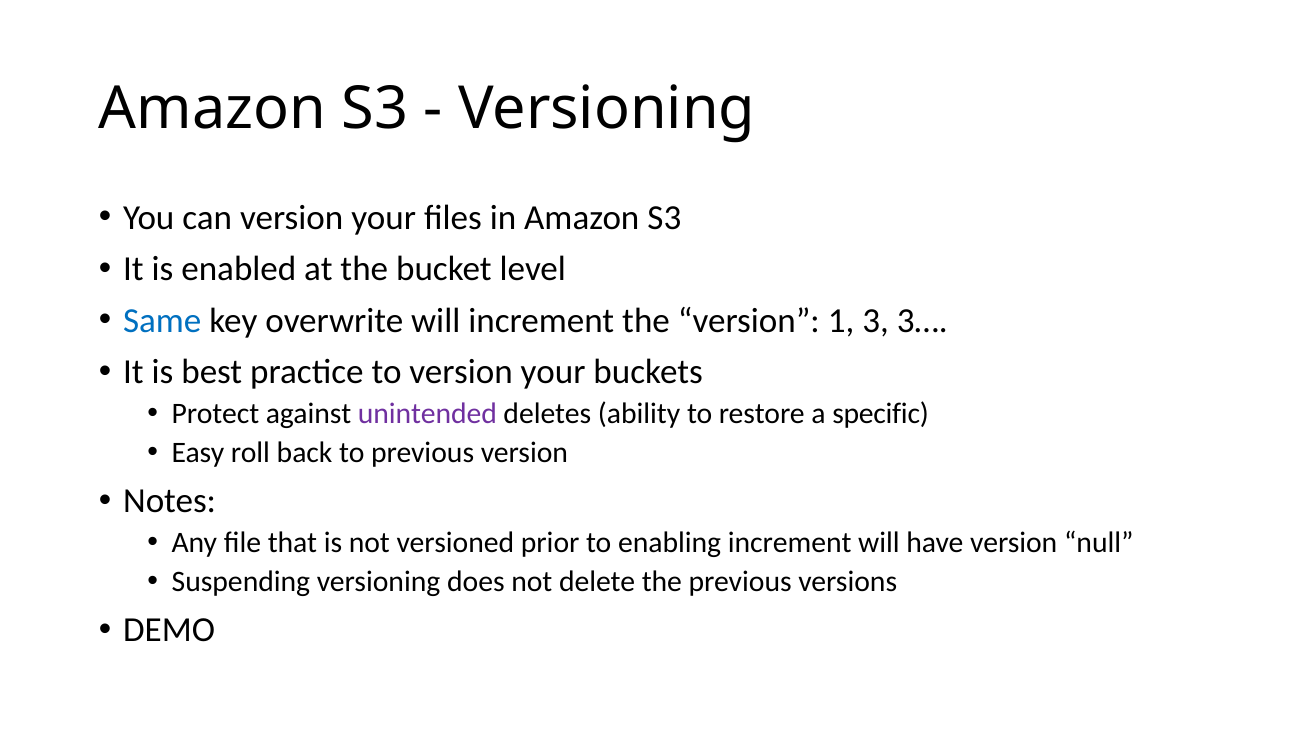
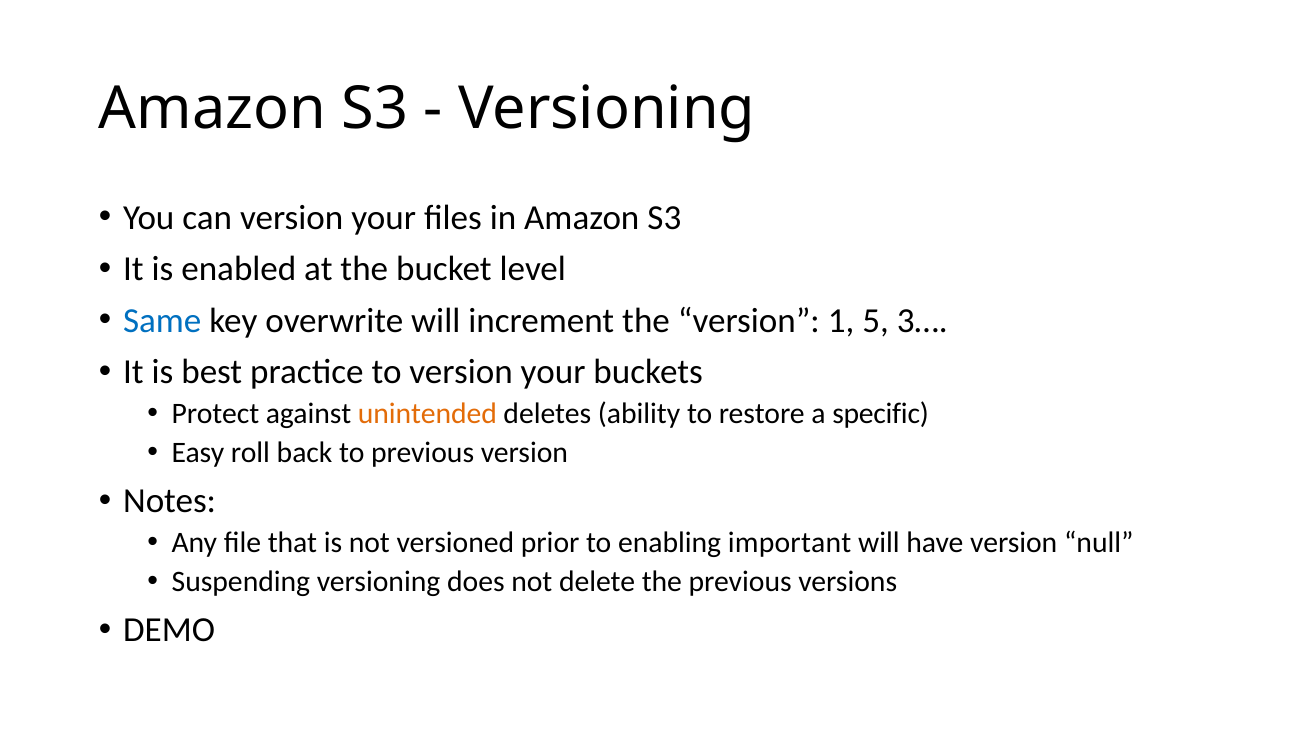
3: 3 -> 5
unintended colour: purple -> orange
enabling increment: increment -> important
